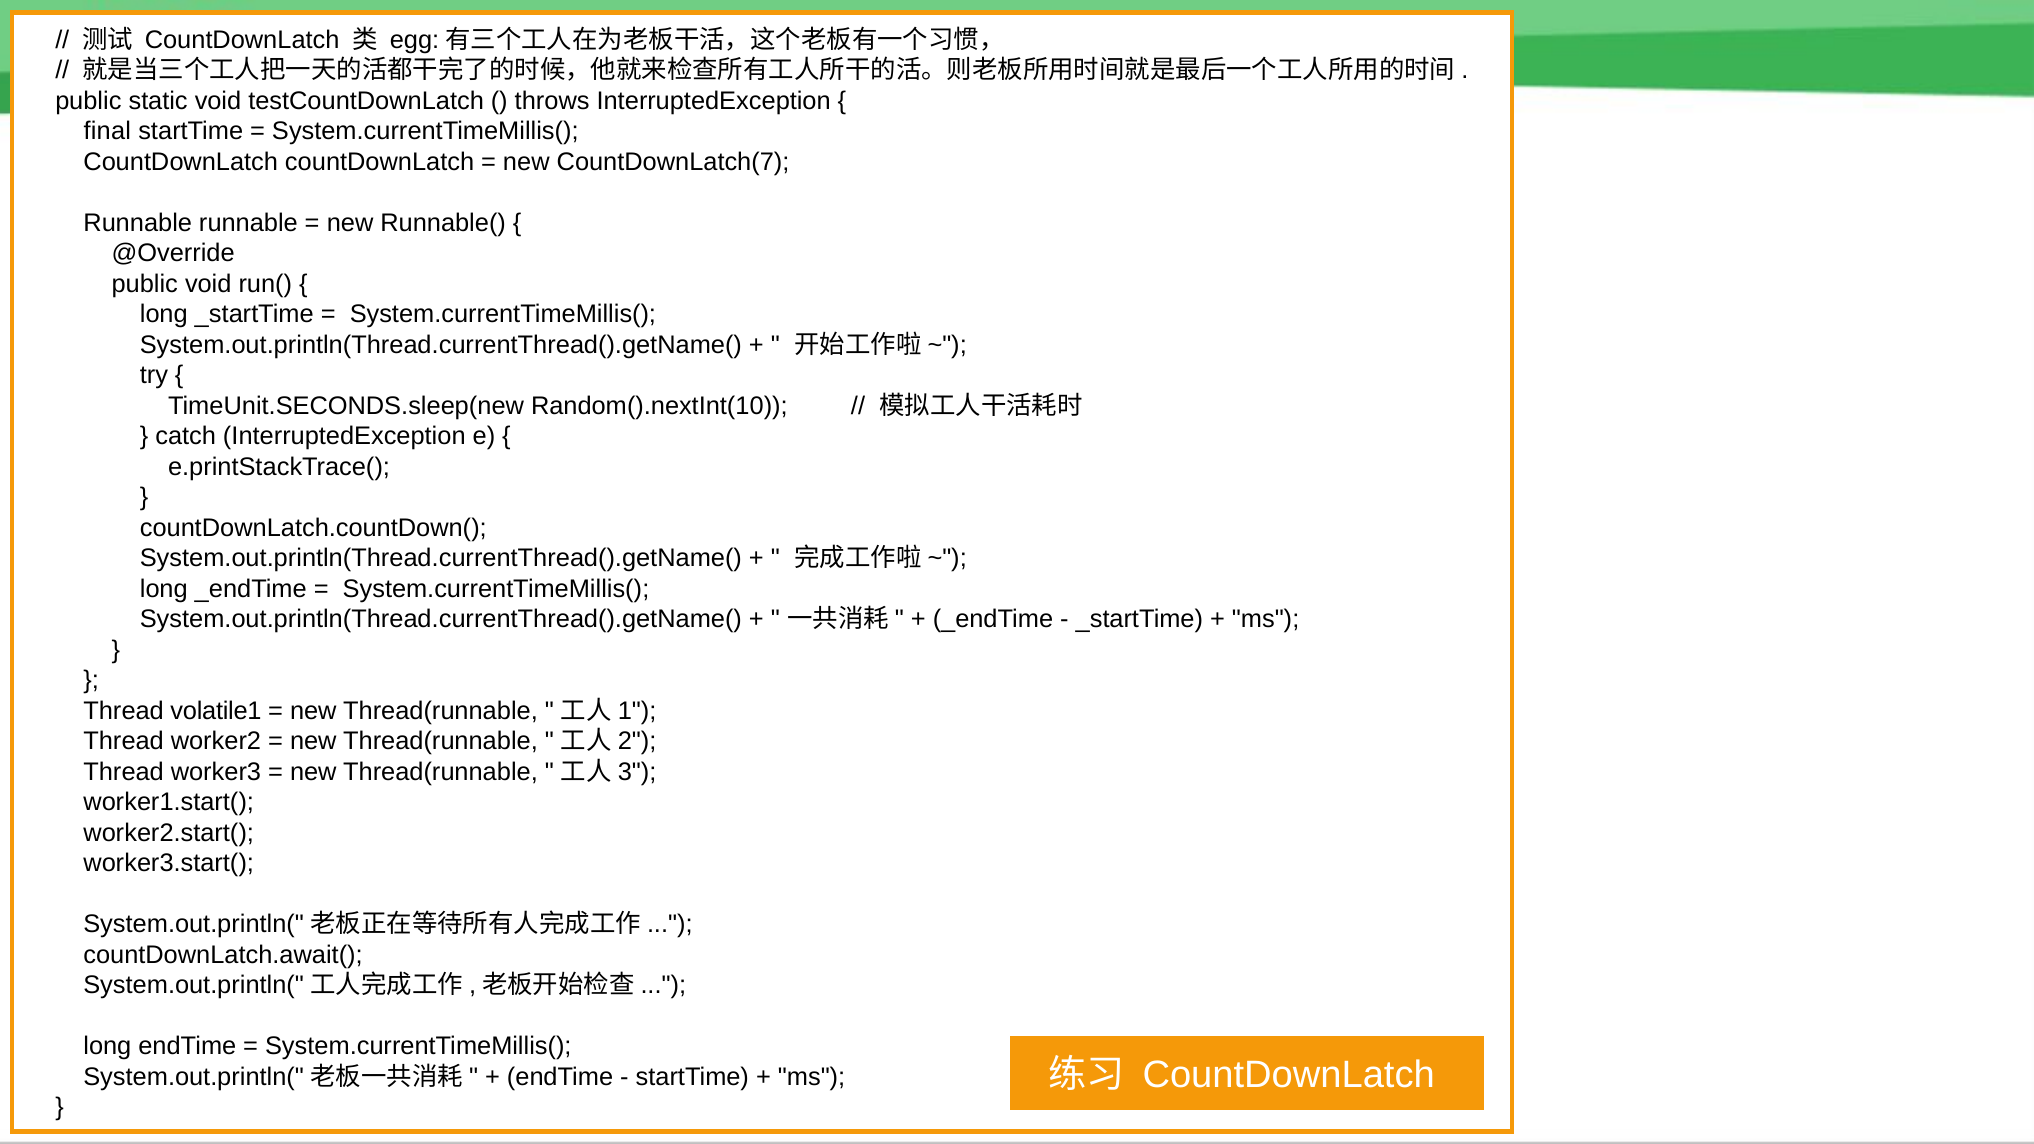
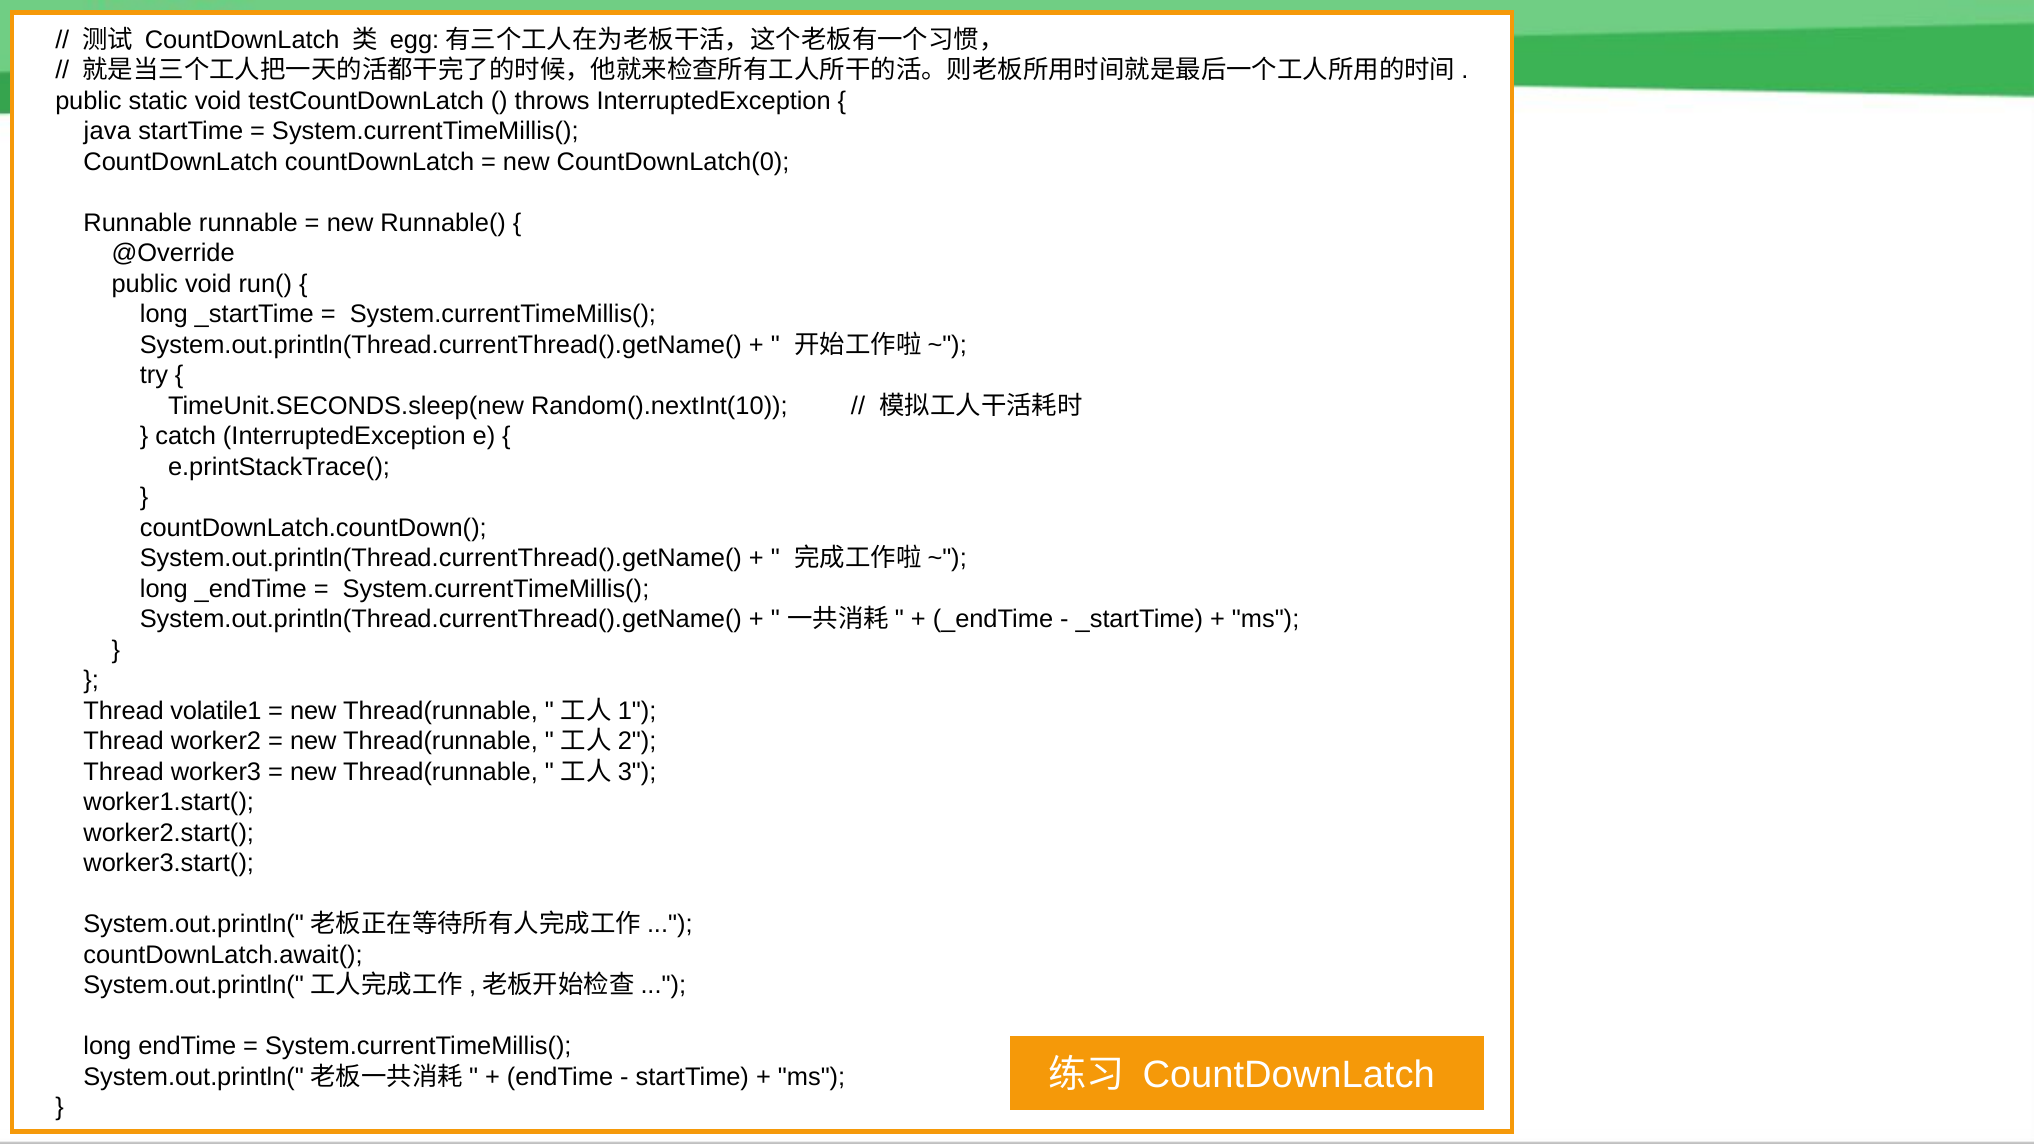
final: final -> java
CountDownLatch(7: CountDownLatch(7 -> CountDownLatch(0
